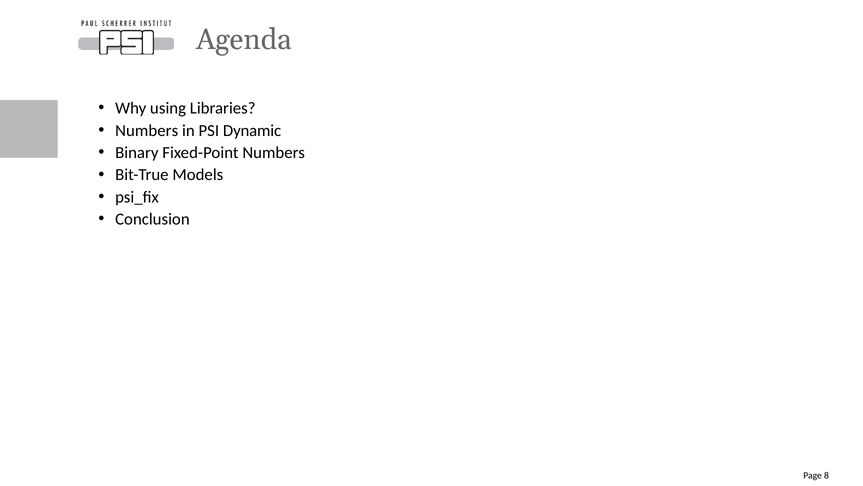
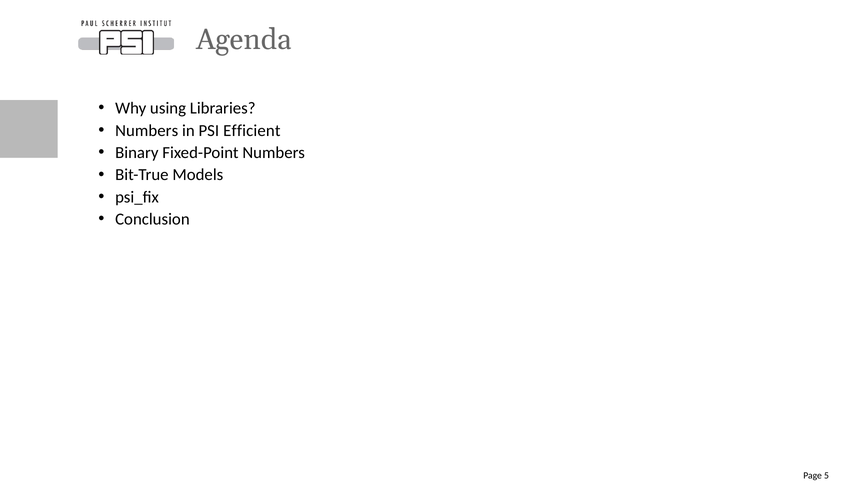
Dynamic: Dynamic -> Efficient
8: 8 -> 5
